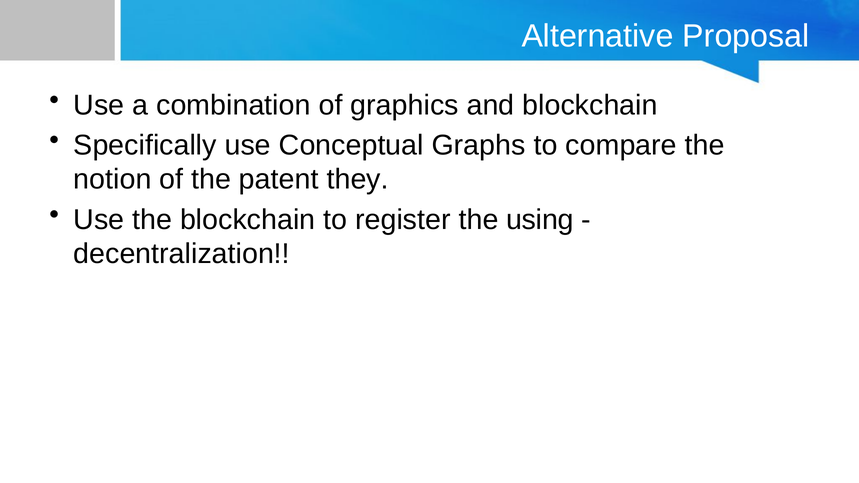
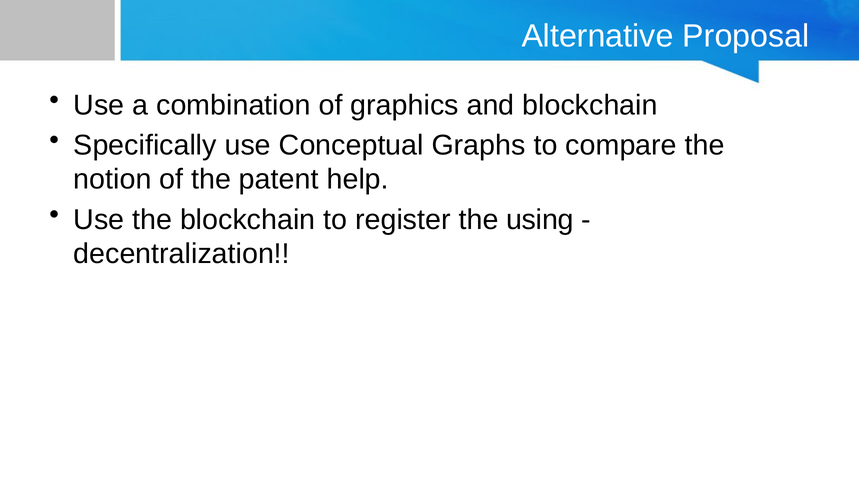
they: they -> help
